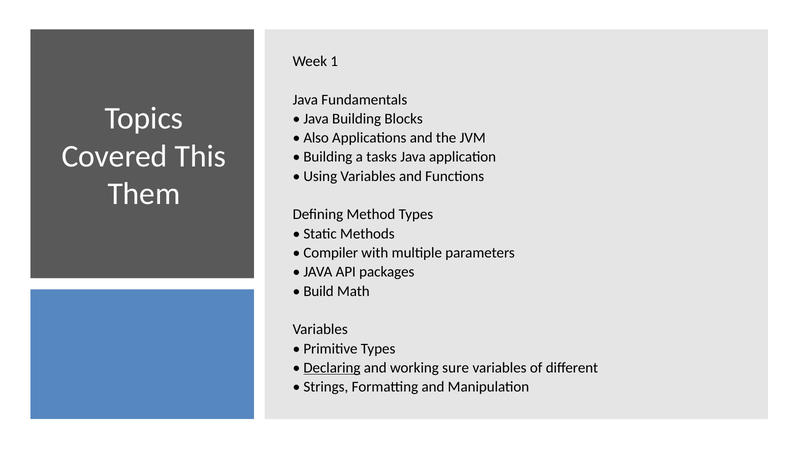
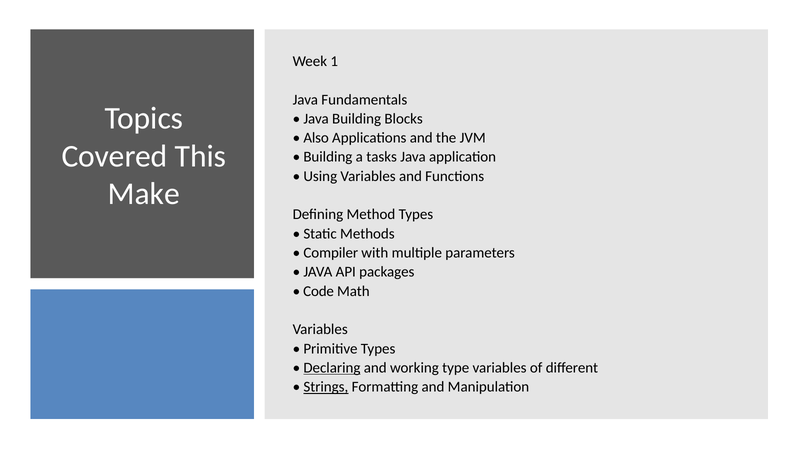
Them: Them -> Make
Build: Build -> Code
sure: sure -> type
Strings underline: none -> present
